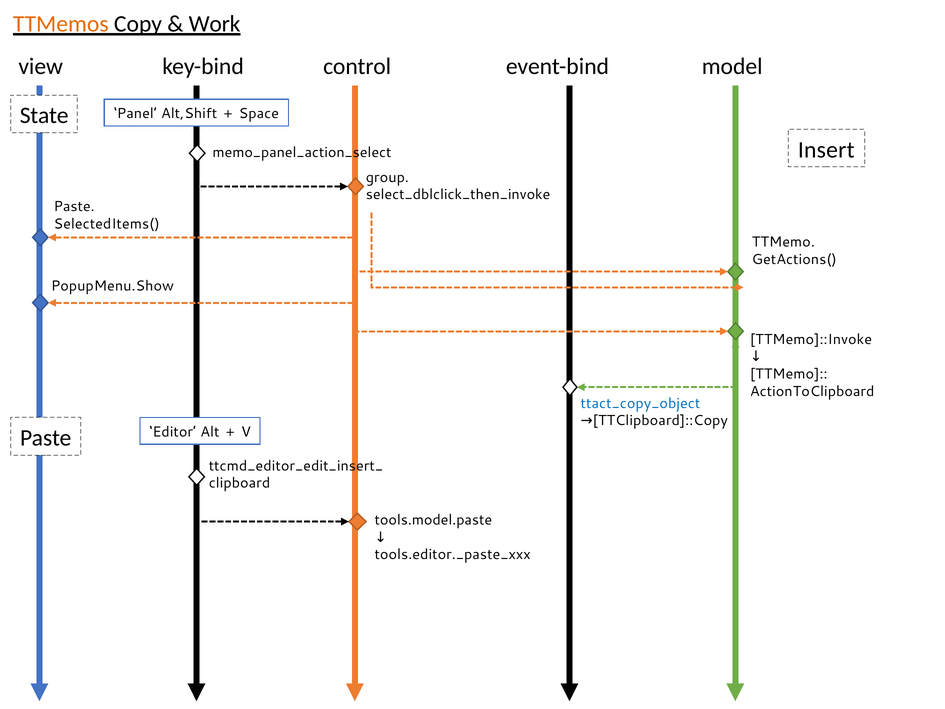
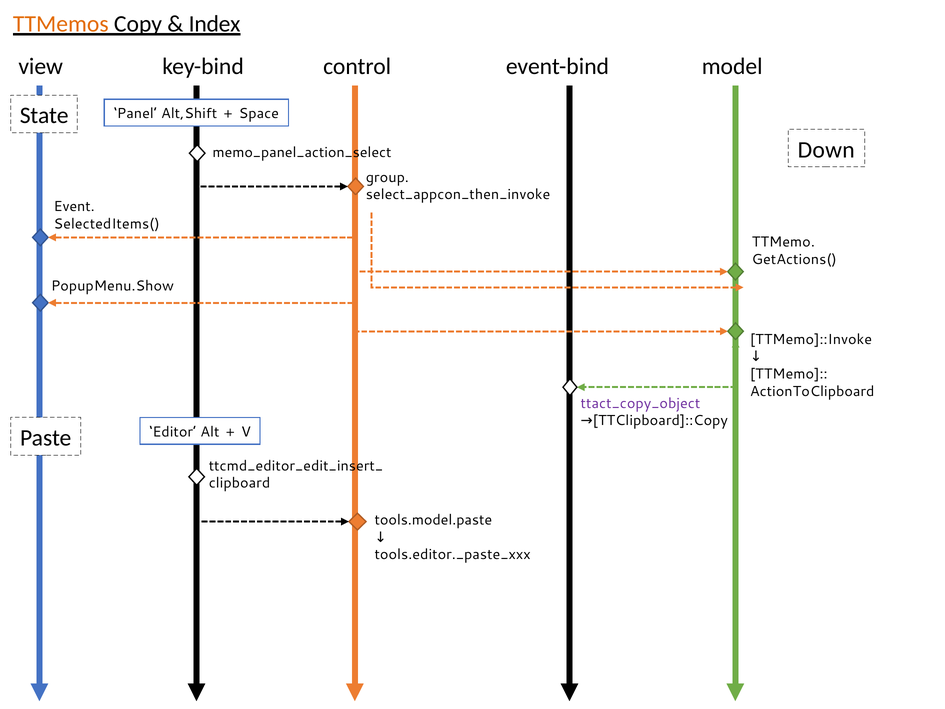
Work: Work -> Index
Insert: Insert -> Down
select_dblclick_then_invoke: select_dblclick_then_invoke -> select_appcon_then_invoke
Paste at (74, 206): Paste -> Event
ttact_copy_object colour: blue -> purple
